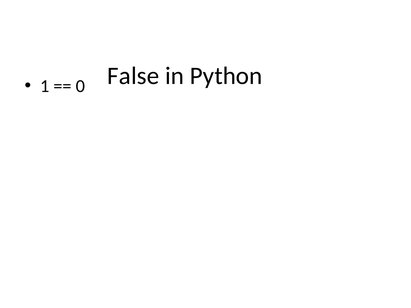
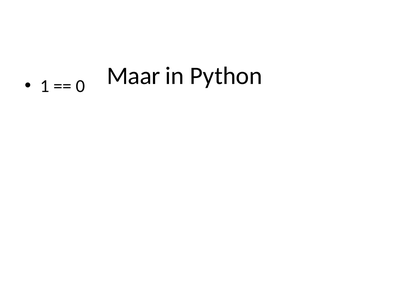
False: False -> Maar
